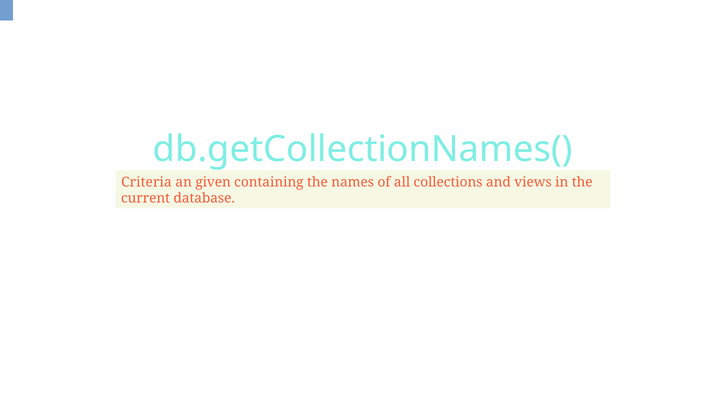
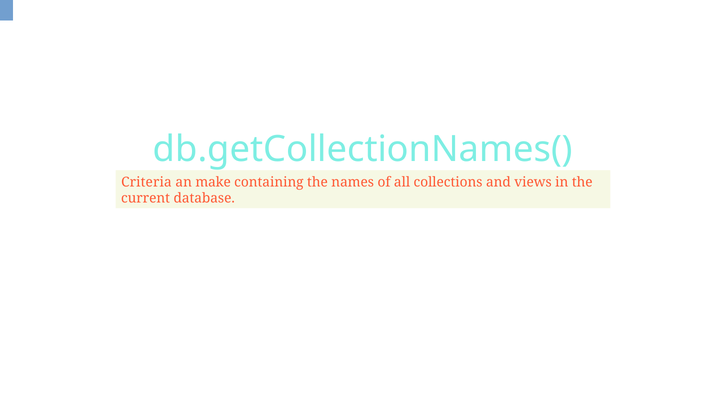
given: given -> make
